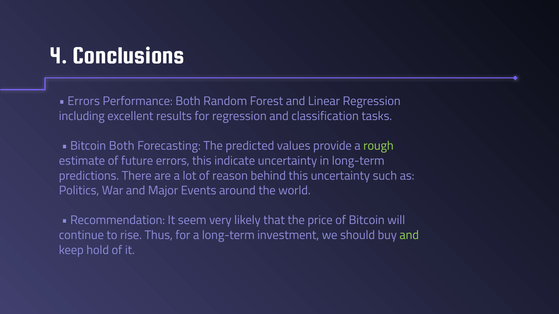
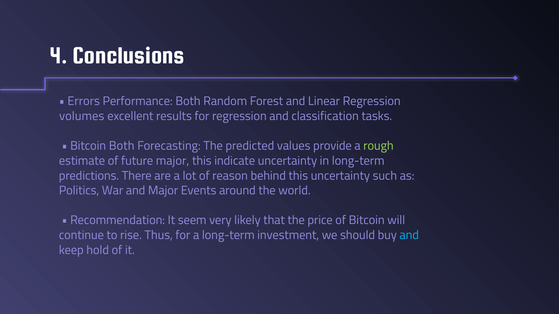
including: including -> volumes
future errors: errors -> major
and at (409, 235) colour: light green -> light blue
